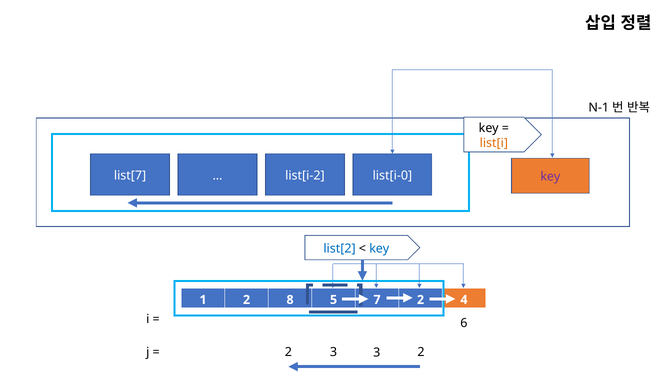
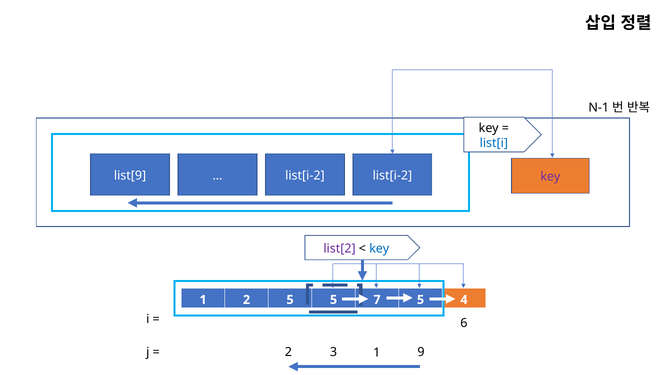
list[i colour: orange -> blue
list[7: list[7 -> list[9
list[i-0 at (392, 176): list[i-0 -> list[i-2
list[2 colour: blue -> purple
2 8: 8 -> 5
7 2: 2 -> 5
3 3: 3 -> 1
2 2: 2 -> 9
